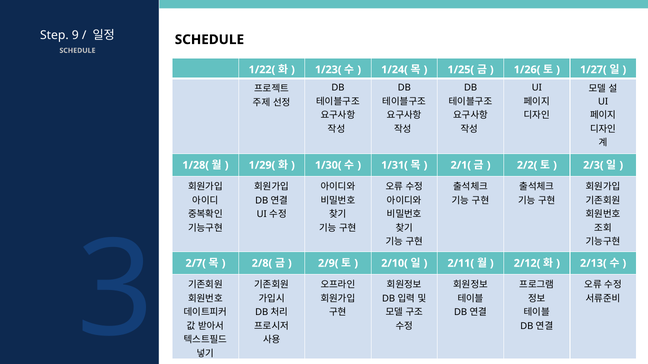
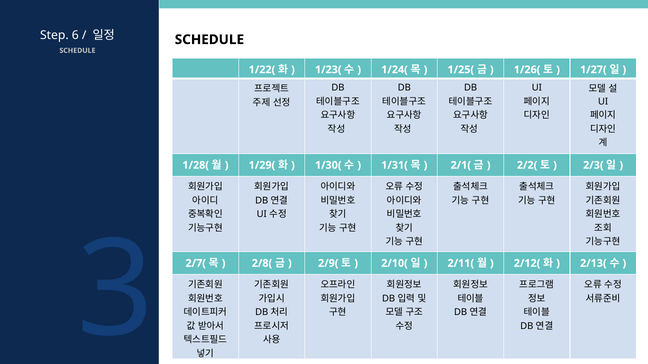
9: 9 -> 6
